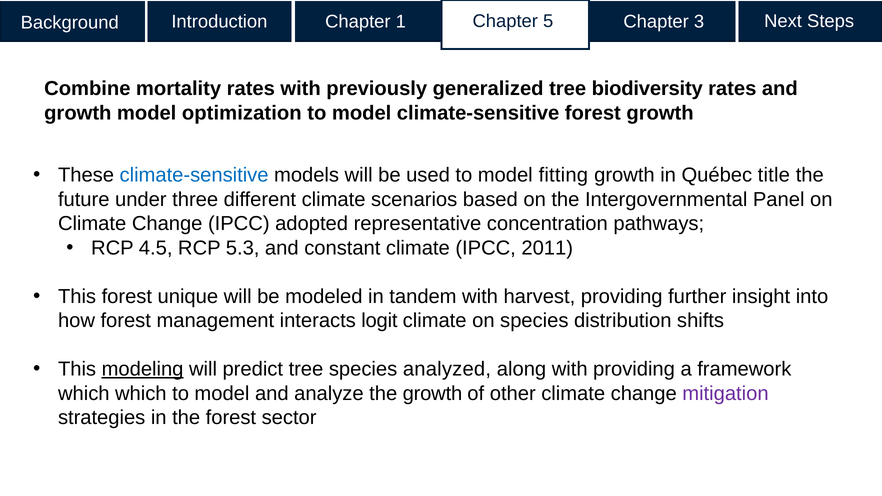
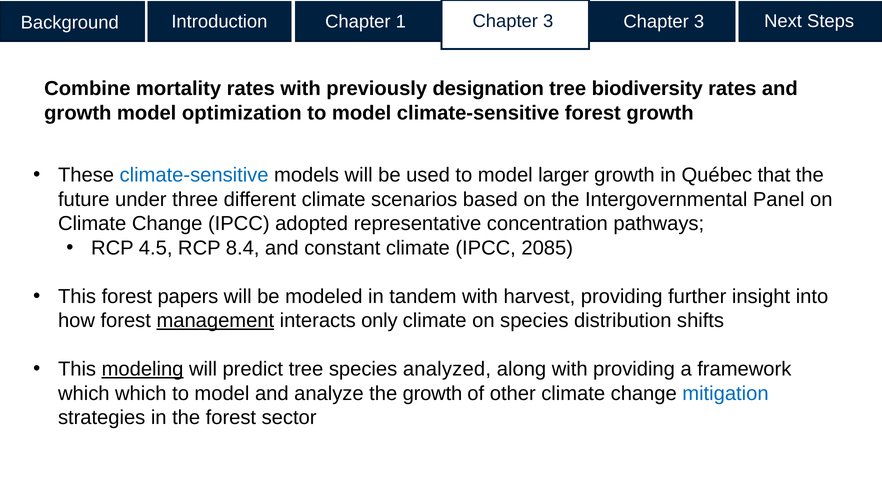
1 Chapter 5: 5 -> 3
generalized: generalized -> designation
fitting: fitting -> larger
title: title -> that
5.3: 5.3 -> 8.4
2011: 2011 -> 2085
unique: unique -> papers
management underline: none -> present
logit: logit -> only
mitigation colour: purple -> blue
